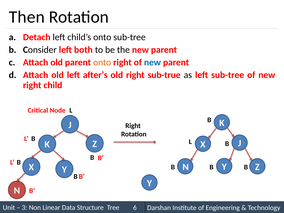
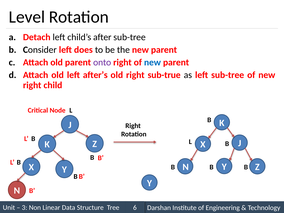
Then: Then -> Level
child’s onto: onto -> after
both: both -> does
onto at (102, 62) colour: orange -> purple
